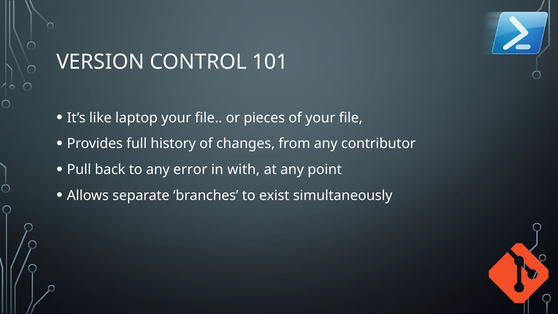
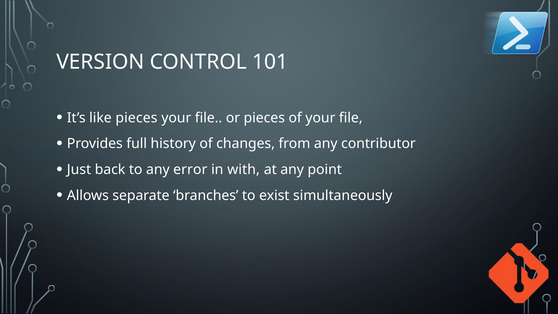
like laptop: laptop -> pieces
Pull: Pull -> Just
